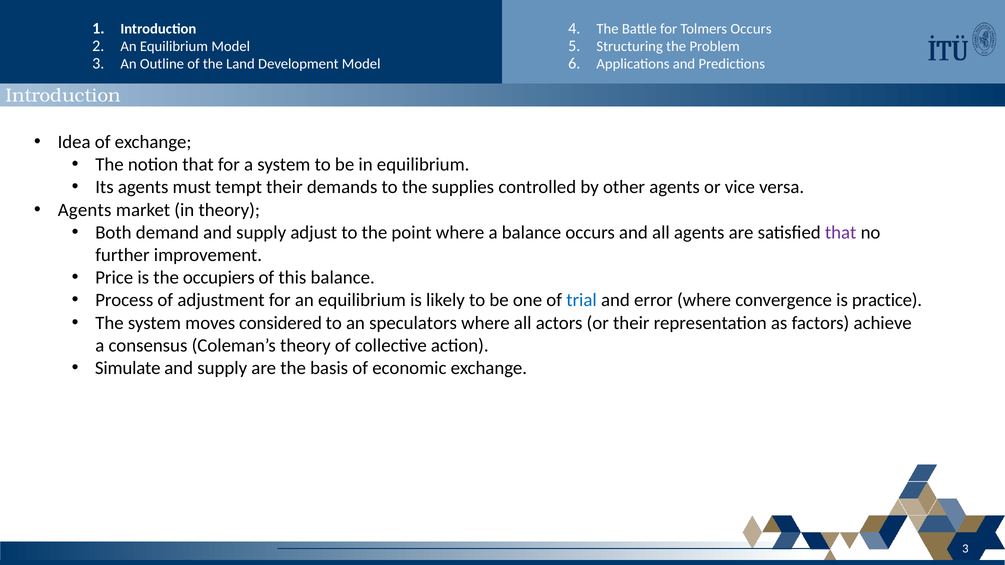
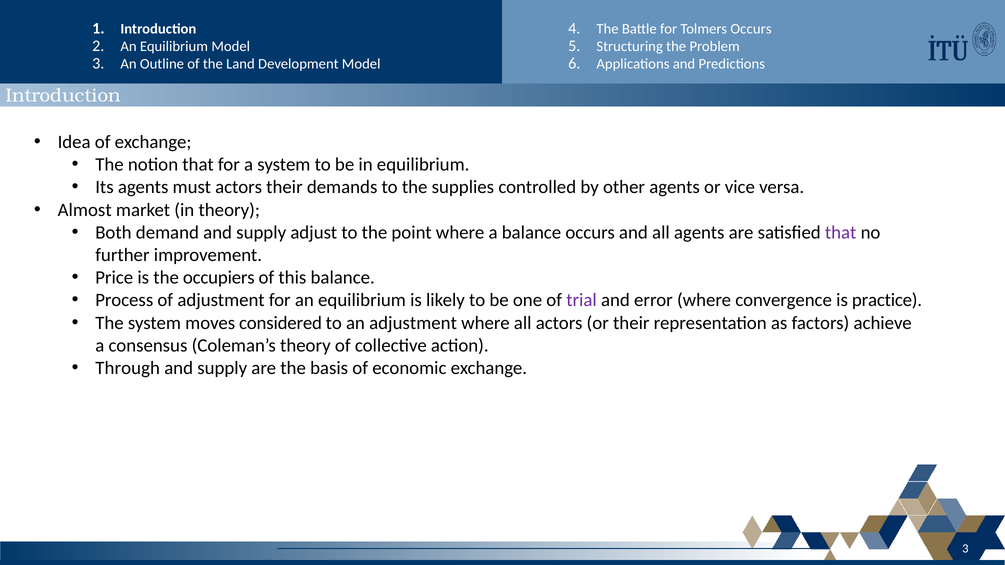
must tempt: tempt -> actors
Agents at (85, 210): Agents -> Almost
trial colour: blue -> purple
an speculators: speculators -> adjustment
Simulate: Simulate -> Through
